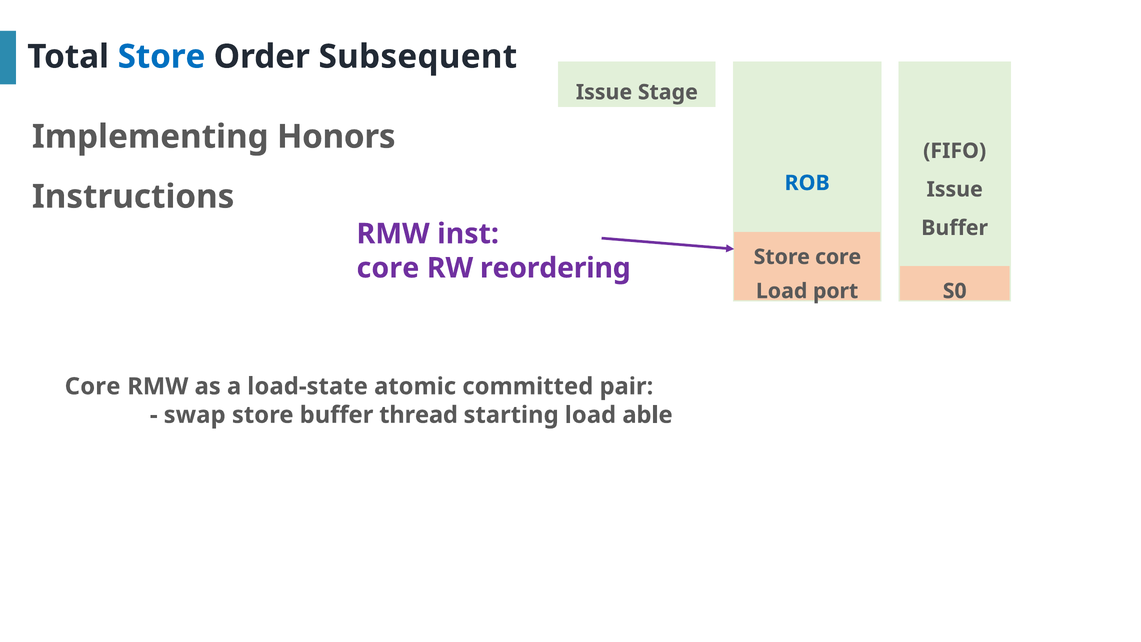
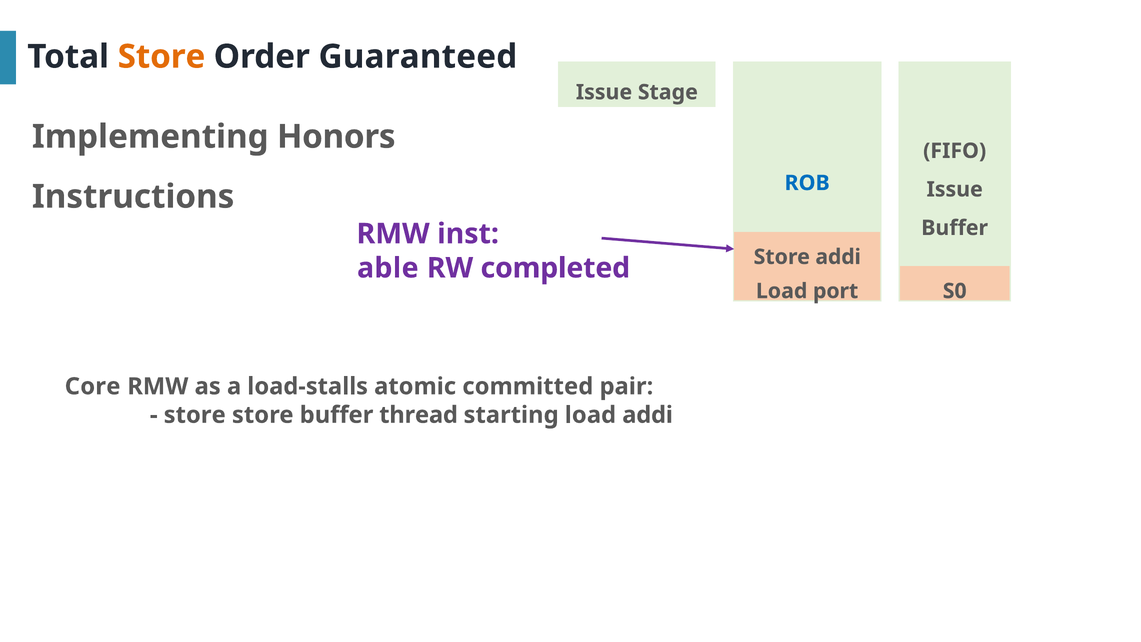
Store at (162, 57) colour: blue -> orange
Subsequent: Subsequent -> Guaranteed
Store core: core -> addi
core at (388, 268): core -> able
reordering: reordering -> completed
load-state: load-state -> load-stalls
swap at (195, 415): swap -> store
load able: able -> addi
